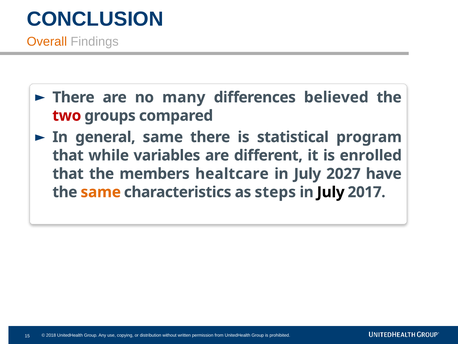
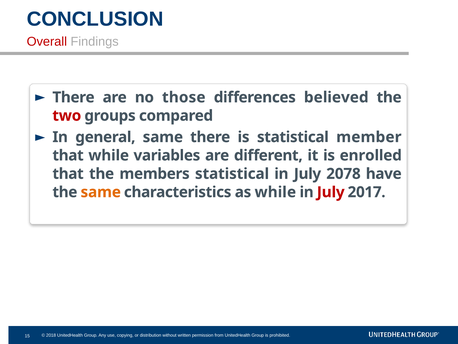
Overall colour: orange -> red
many: many -> those
program: program -> member
members healtcare: healtcare -> statistical
2027: 2027 -> 2078
as steps: steps -> while
July at (331, 192) colour: black -> red
